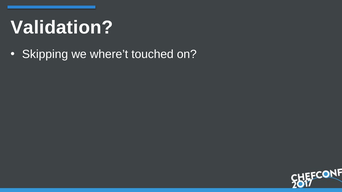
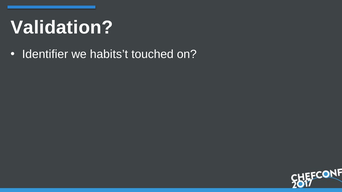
Skipping: Skipping -> Identifier
where’t: where’t -> habits’t
